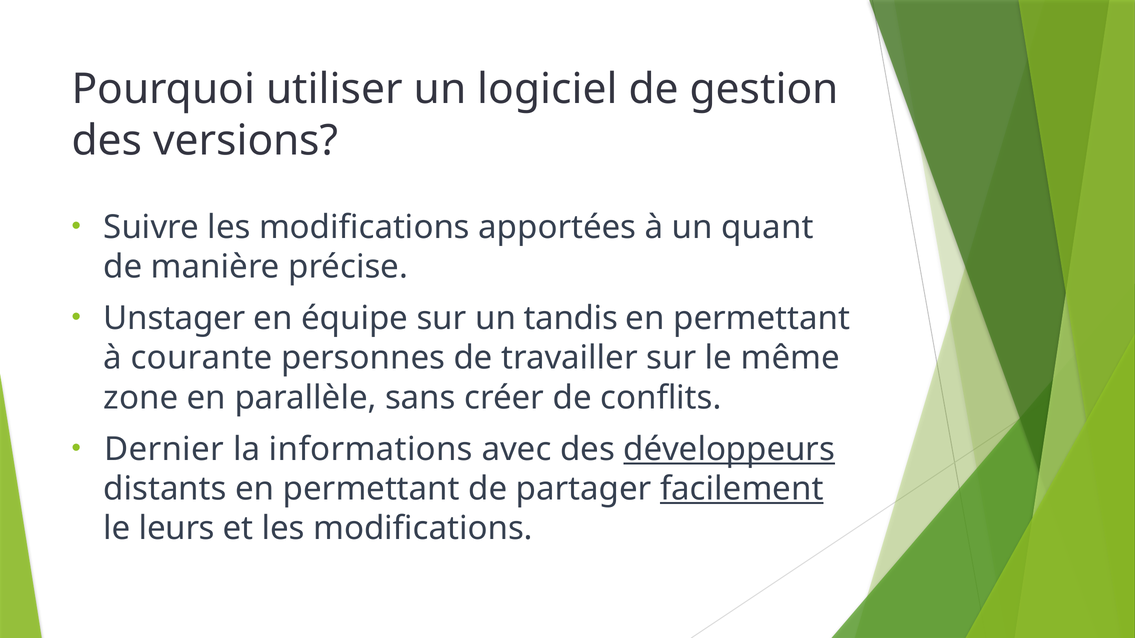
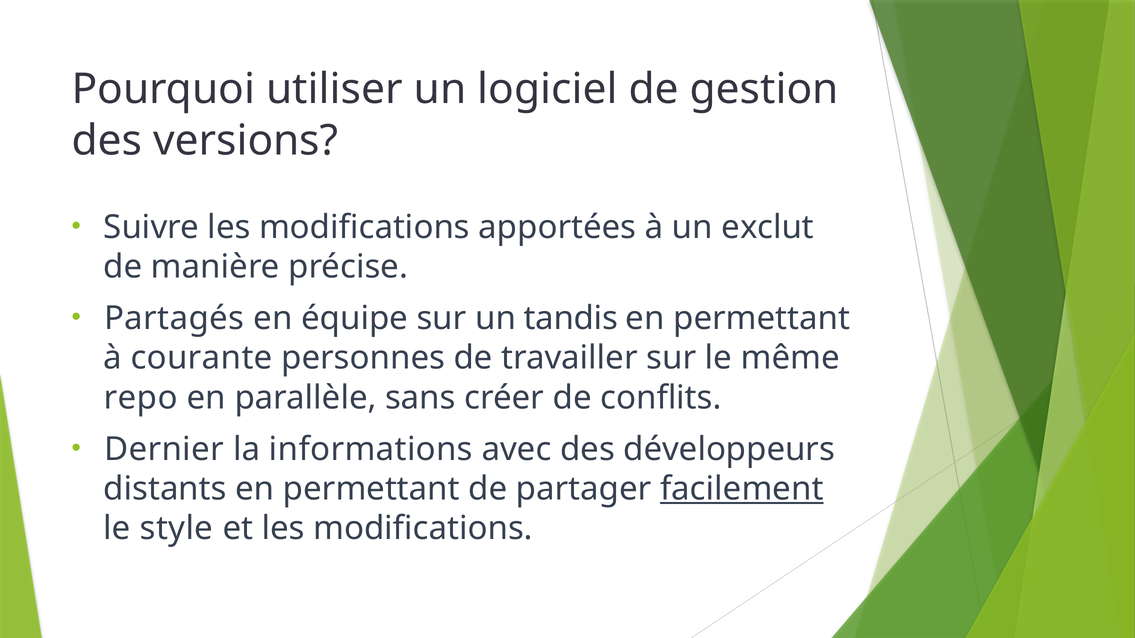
quant: quant -> exclut
Unstager: Unstager -> Partagés
zone: zone -> repo
développeurs underline: present -> none
leurs: leurs -> style
